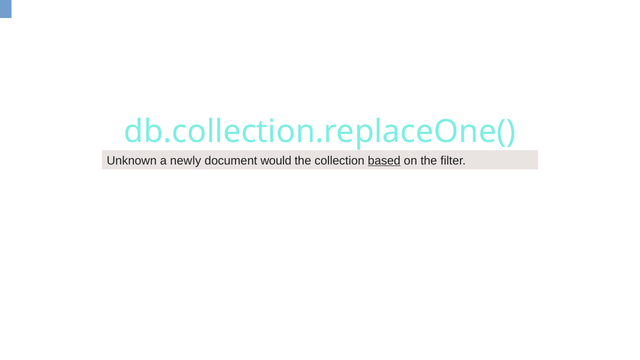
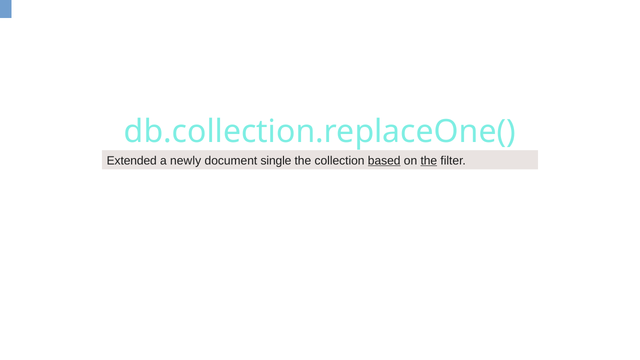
Unknown: Unknown -> Extended
would: would -> single
the at (429, 161) underline: none -> present
